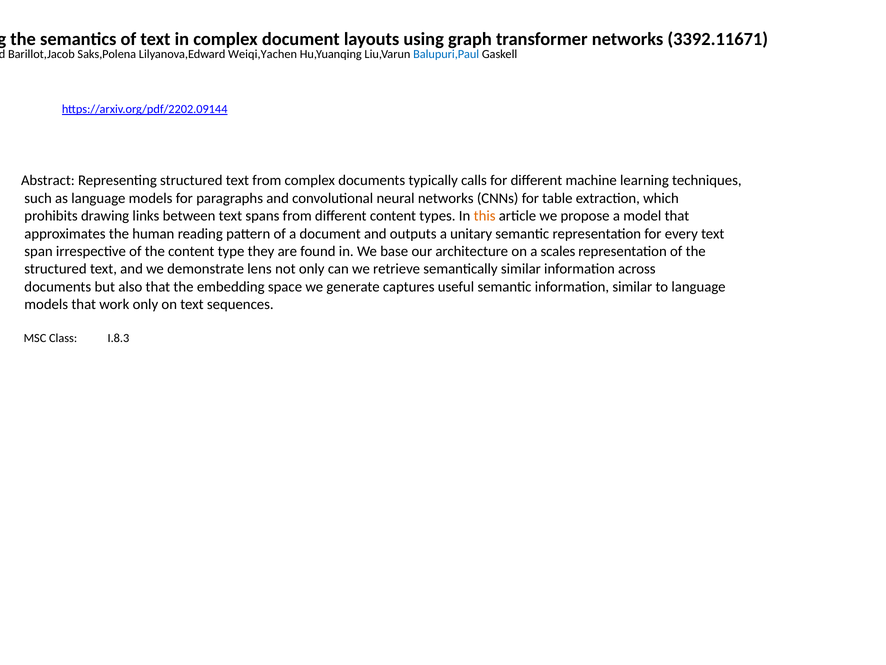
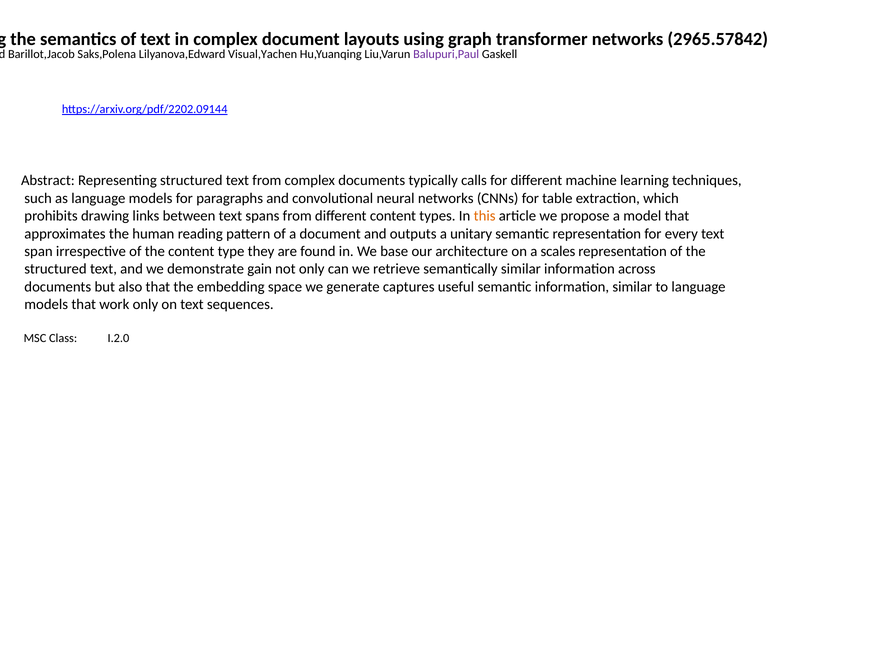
3392.11671: 3392.11671 -> 2965.57842
Weiqi,Yachen: Weiqi,Yachen -> Visual,Yachen
Balupuri,Paul colour: blue -> purple
lens: lens -> gain
I.8.3: I.8.3 -> I.2.0
